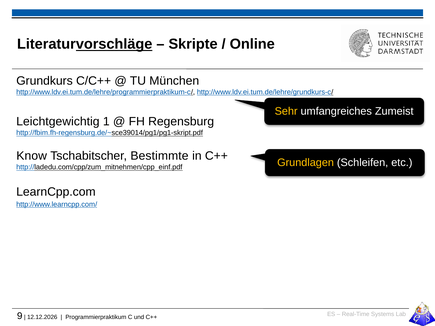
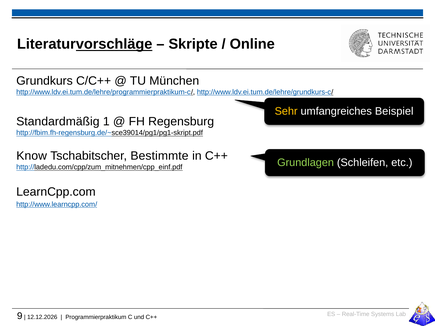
Zumeist: Zumeist -> Beispiel
Leichtgewichtig: Leichtgewichtig -> Standardmäßig
Grundlagen colour: yellow -> light green
